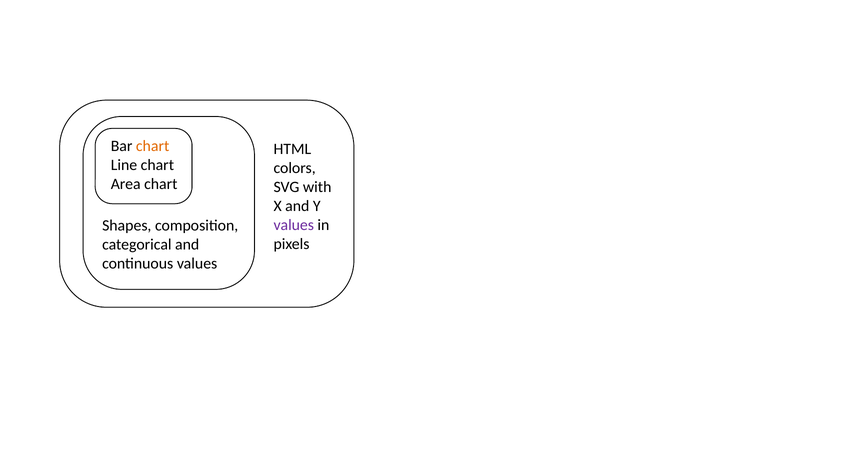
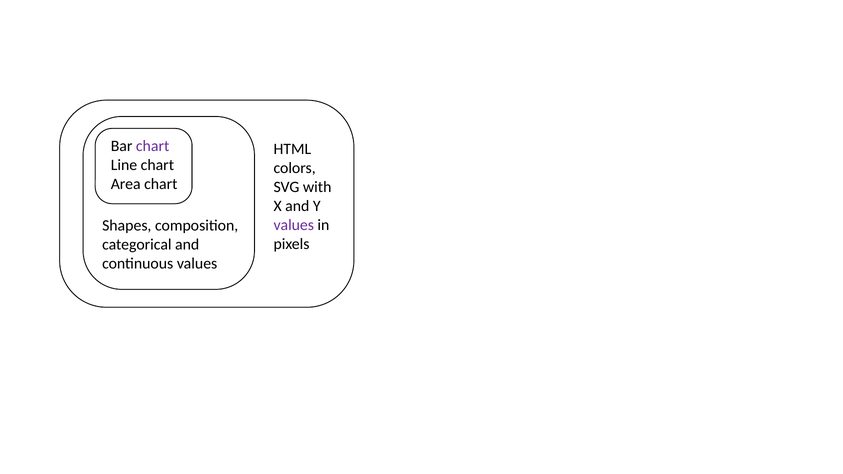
chart at (153, 146) colour: orange -> purple
